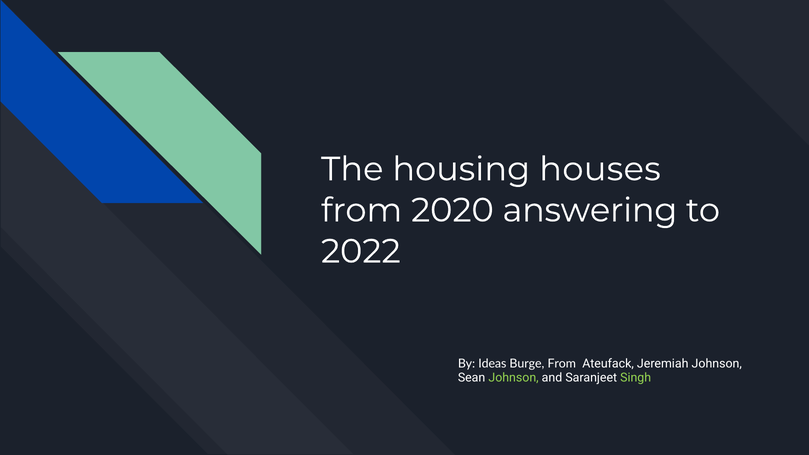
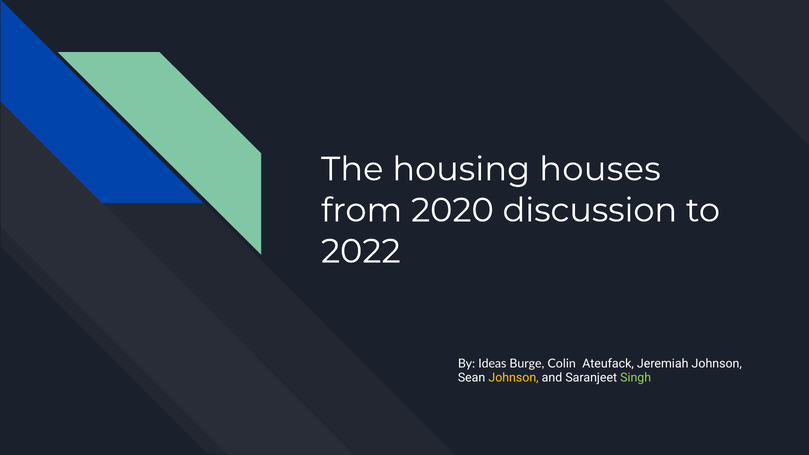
answering: answering -> discussion
Burge From: From -> Colin
Johnson at (514, 378) colour: light green -> yellow
